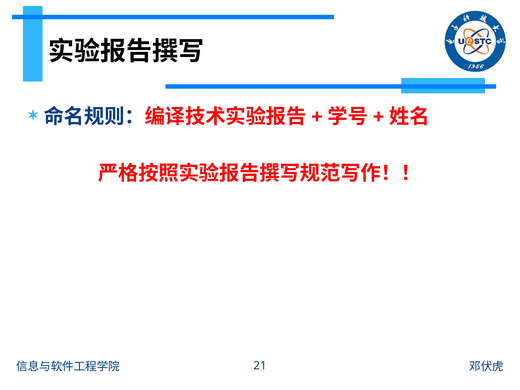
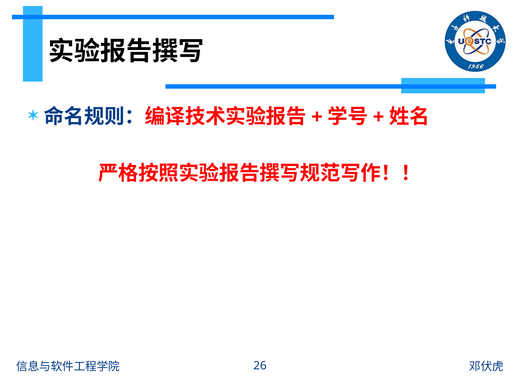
21: 21 -> 26
